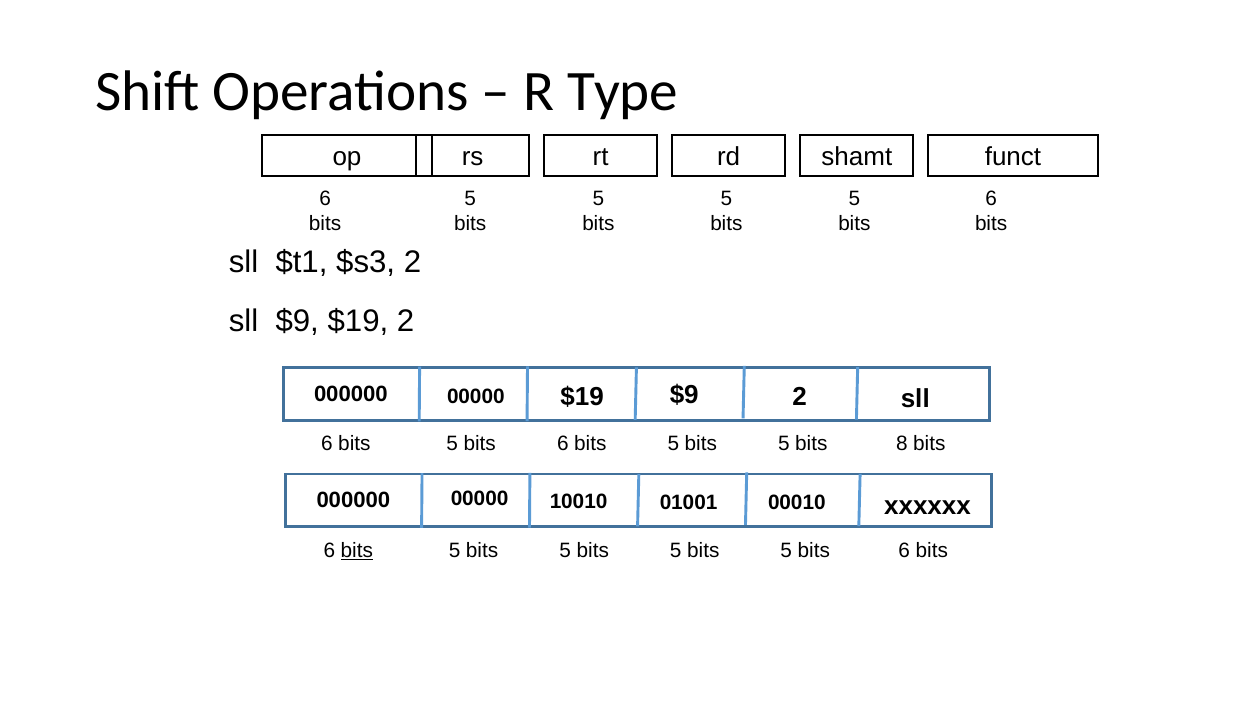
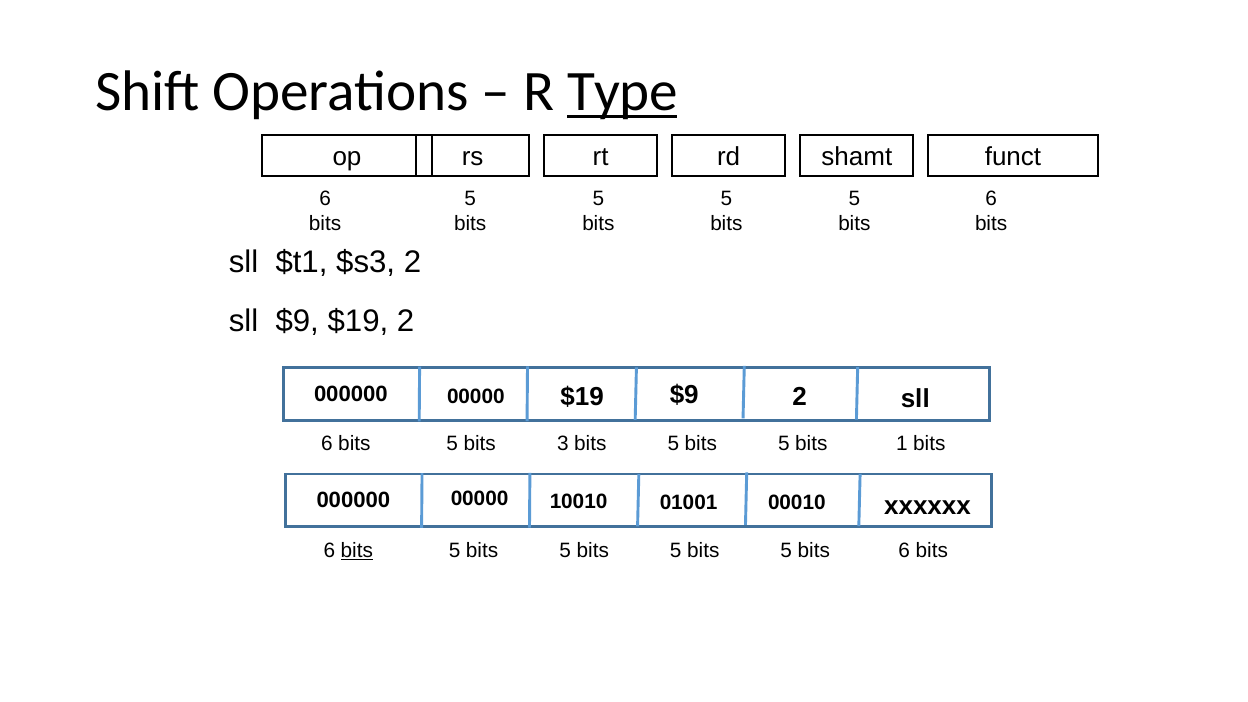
Type underline: none -> present
5 bits 6: 6 -> 3
8: 8 -> 1
